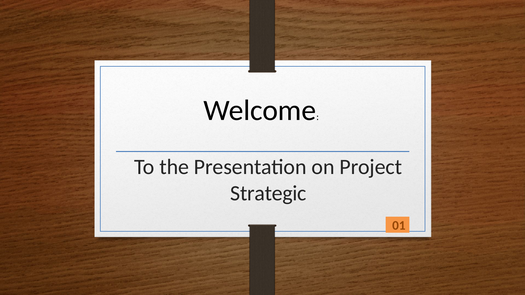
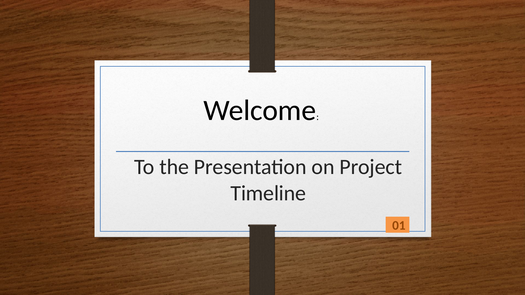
Strategic: Strategic -> Timeline
